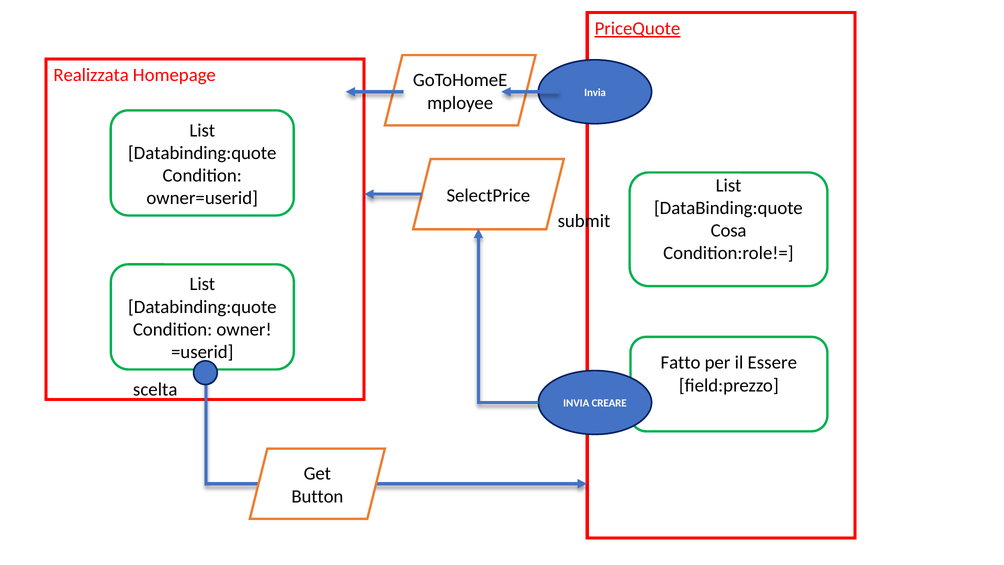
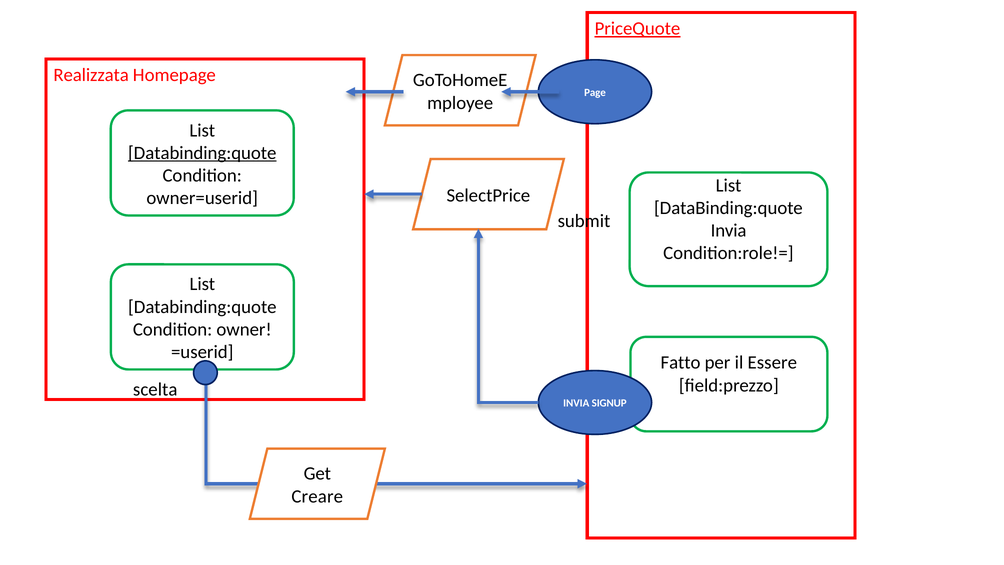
Invia at (595, 92): Invia -> Page
Databinding:quote at (202, 153) underline: none -> present
Cosa at (729, 231): Cosa -> Invia
CREARE: CREARE -> SIGNUP
Button: Button -> Creare
